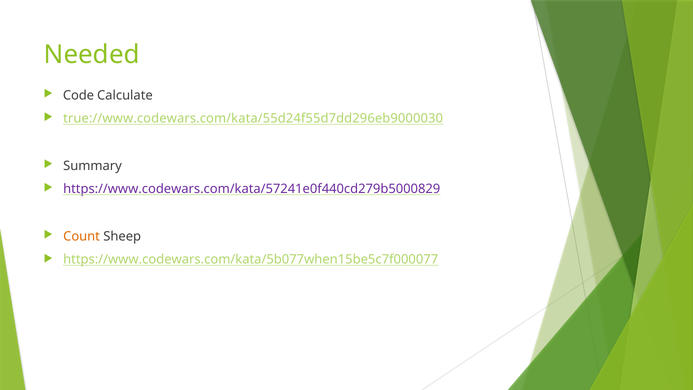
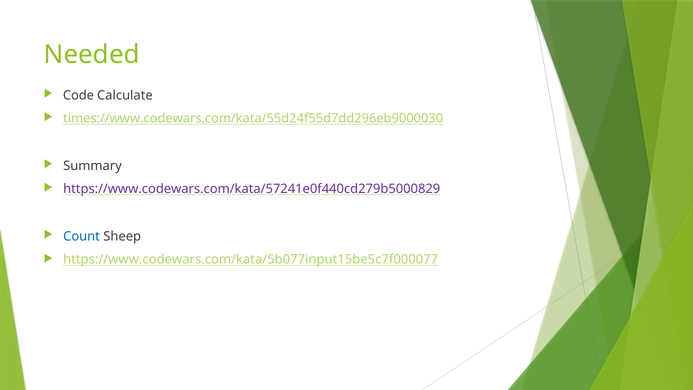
true://www.codewars.com/kata/55d24f55d7dd296eb9000030: true://www.codewars.com/kata/55d24f55d7dd296eb9000030 -> times://www.codewars.com/kata/55d24f55d7dd296eb9000030
Count colour: orange -> blue
https://www.codewars.com/kata/5b077when15be5c7f000077: https://www.codewars.com/kata/5b077when15be5c7f000077 -> https://www.codewars.com/kata/5b077input15be5c7f000077
